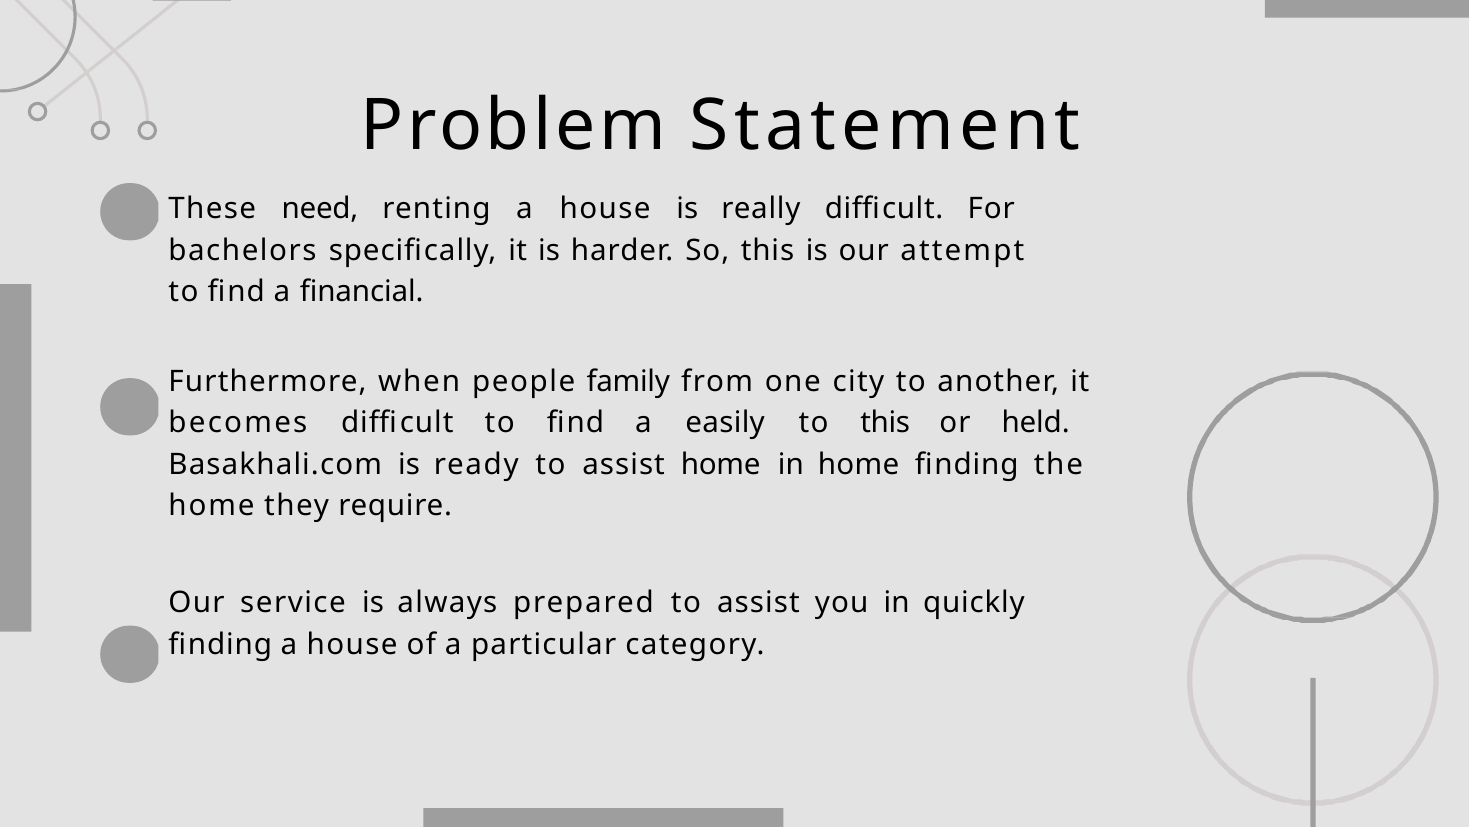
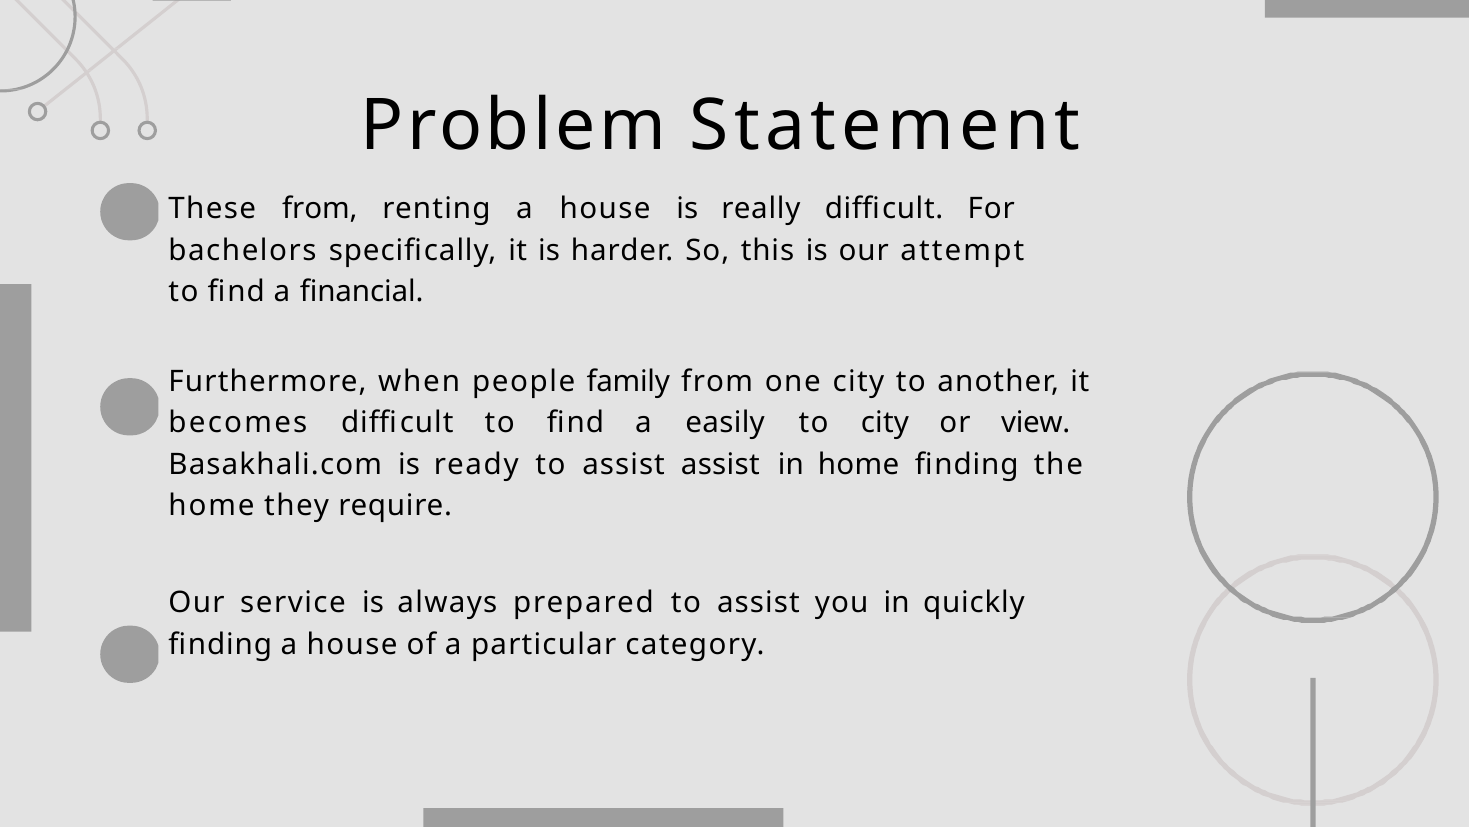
These need: need -> from
to this: this -> city
held: held -> view
assist home: home -> assist
